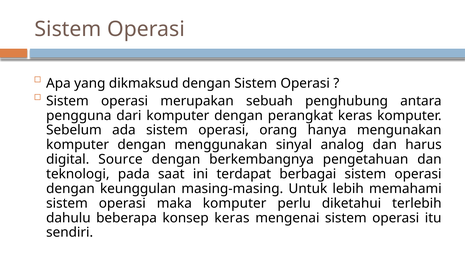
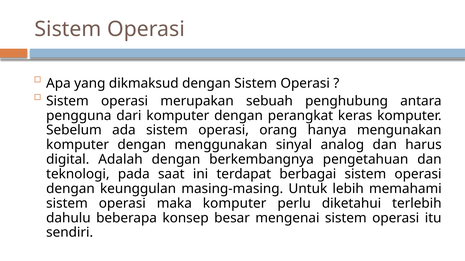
Source: Source -> Adalah
konsep keras: keras -> besar
